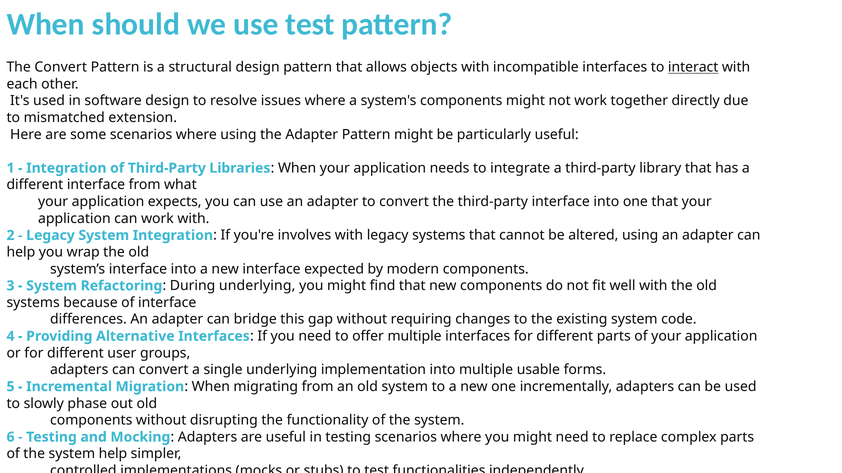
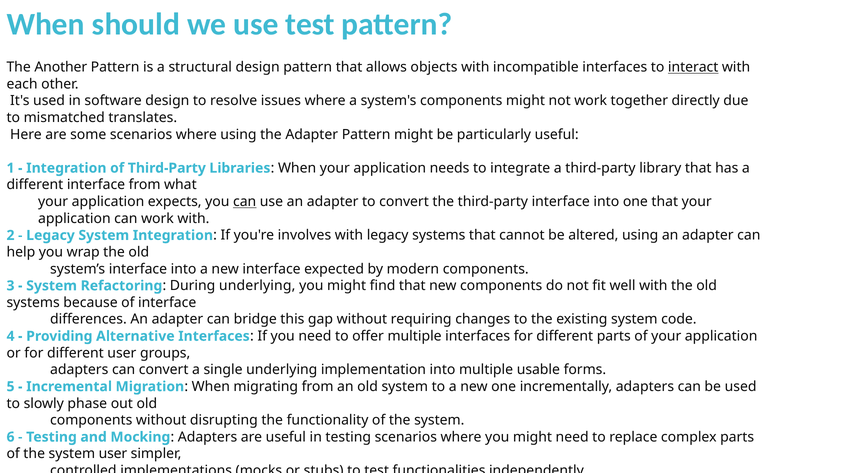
The Convert: Convert -> Another
extension: extension -> translates
can at (245, 202) underline: none -> present
system help: help -> user
